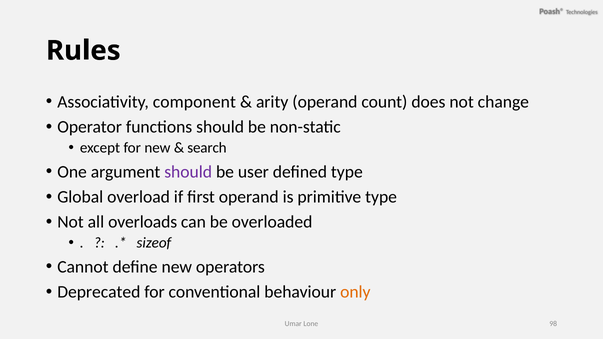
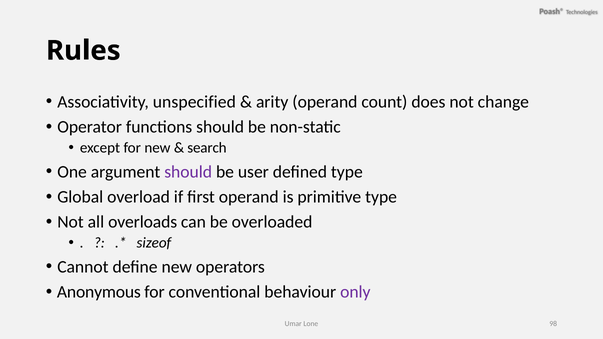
component: component -> unspecified
Deprecated: Deprecated -> Anonymous
only colour: orange -> purple
